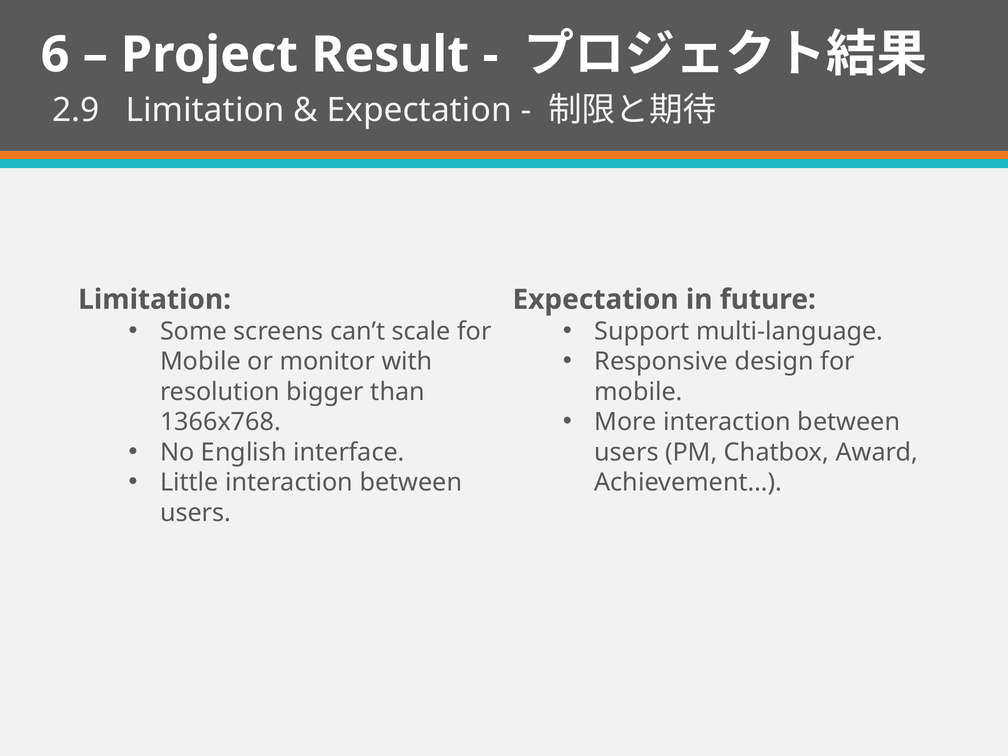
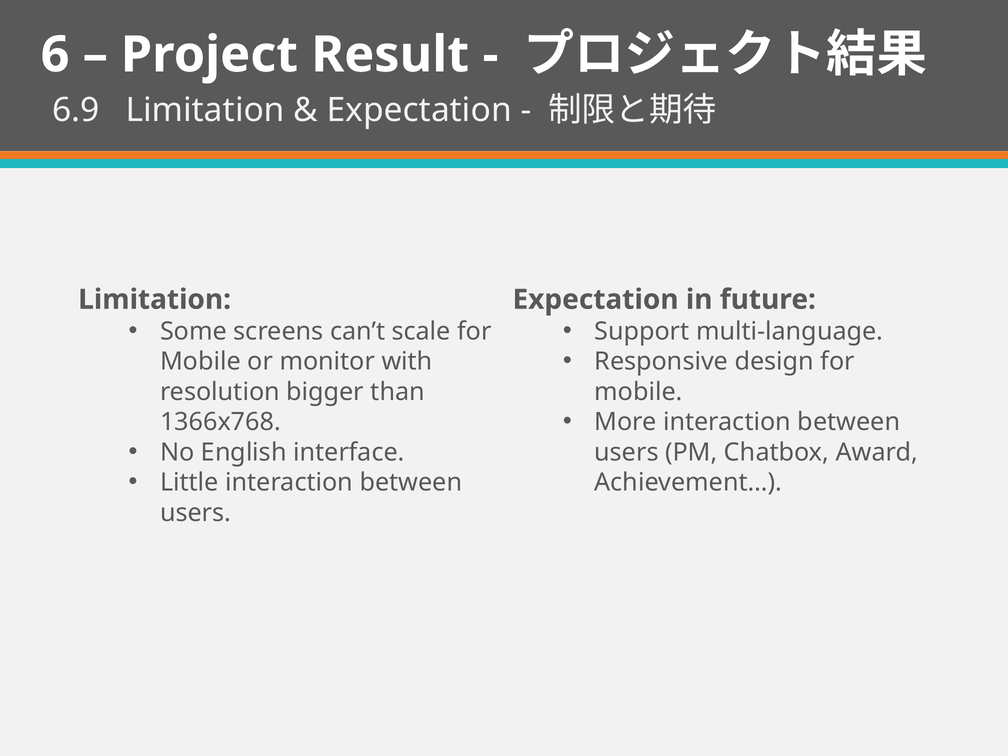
2.9: 2.9 -> 6.9
